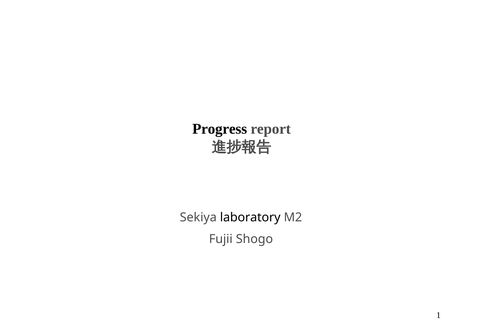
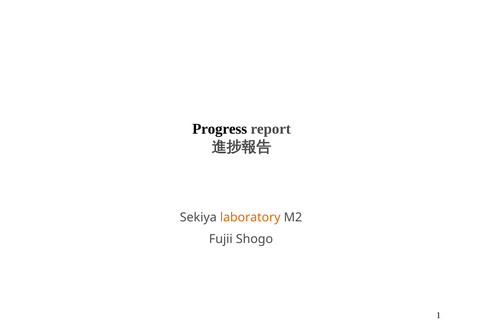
laboratory colour: black -> orange
